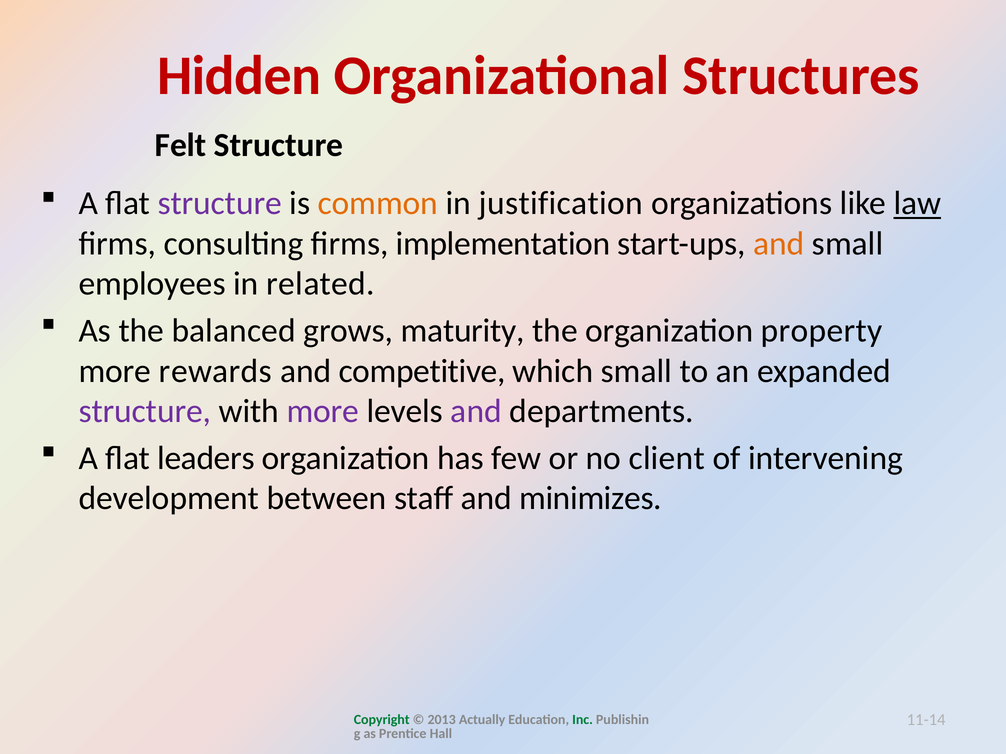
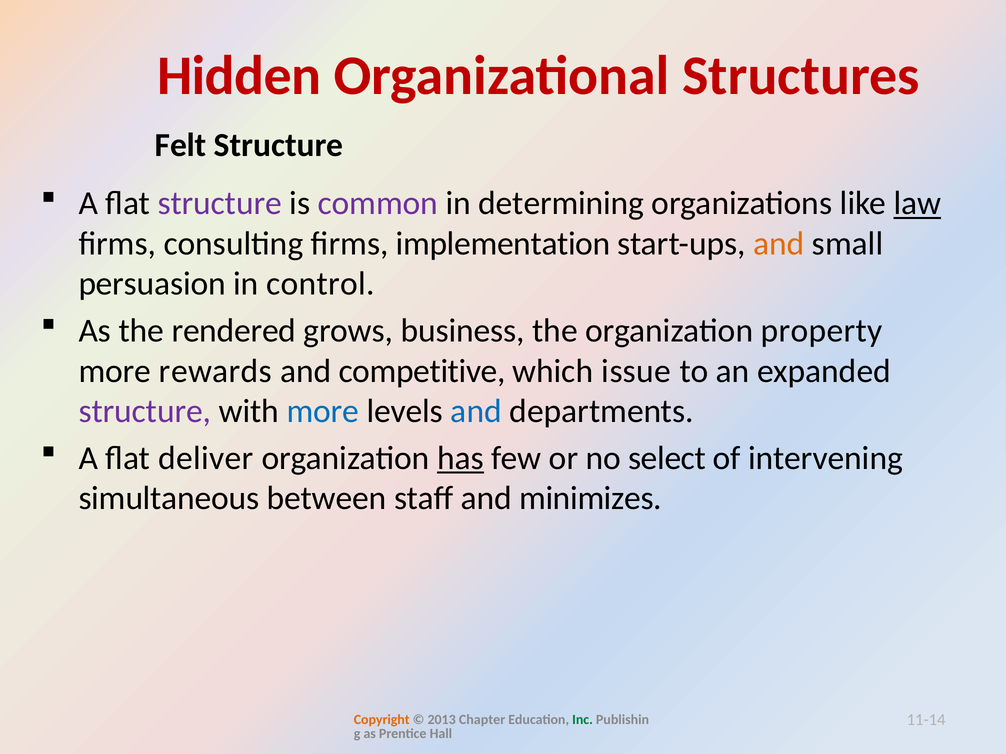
common colour: orange -> purple
justification: justification -> determining
employees: employees -> persuasion
related: related -> control
balanced: balanced -> rendered
maturity: maturity -> business
which small: small -> issue
more at (323, 411) colour: purple -> blue
and at (476, 411) colour: purple -> blue
leaders: leaders -> deliver
has underline: none -> present
client: client -> select
development: development -> simultaneous
Copyright colour: green -> orange
Actually: Actually -> Chapter
